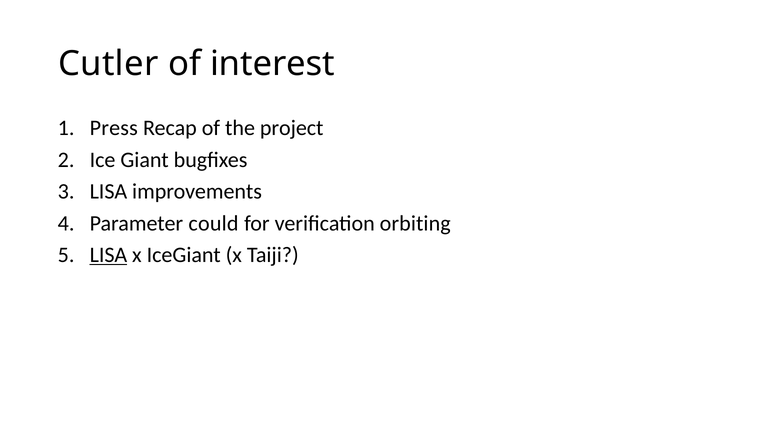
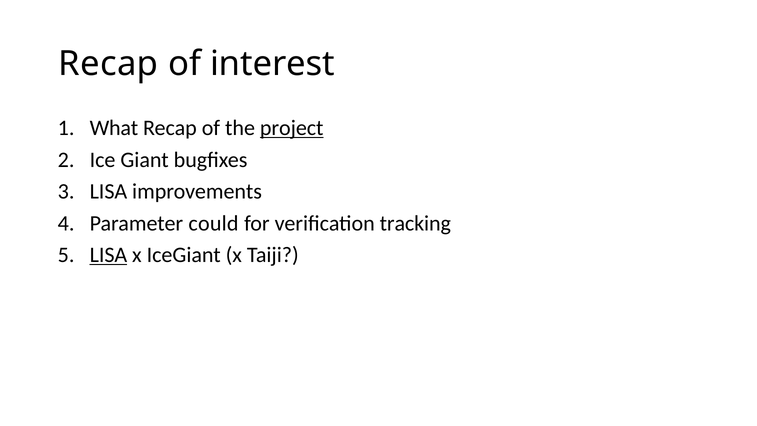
Cutler at (108, 64): Cutler -> Recap
Press: Press -> What
project underline: none -> present
orbiting: orbiting -> tracking
